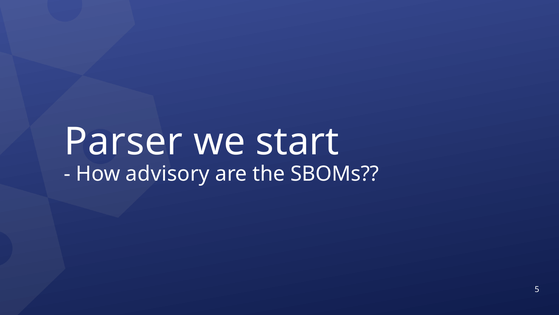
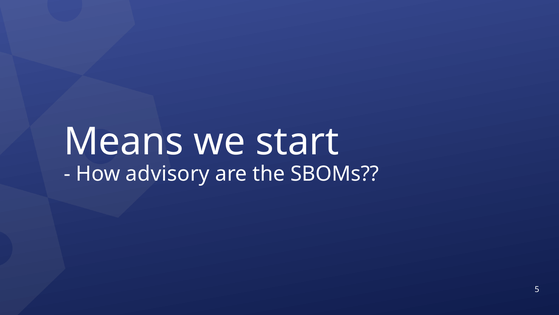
Parser: Parser -> Means
